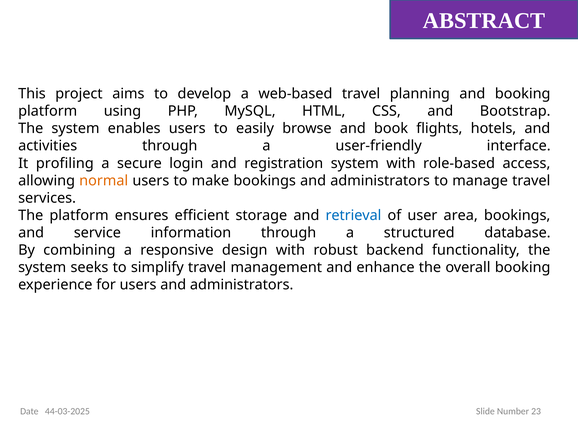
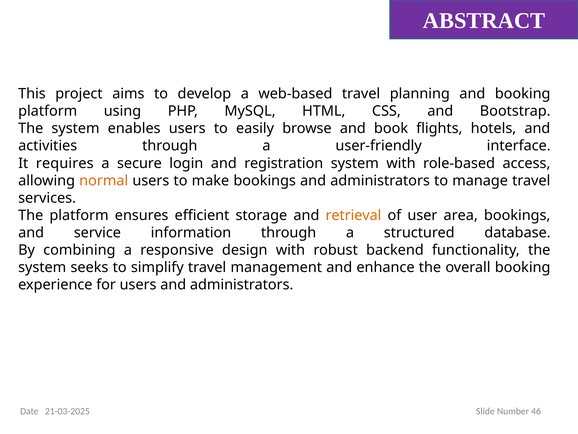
profiling: profiling -> requires
retrieval colour: blue -> orange
44-03-2025: 44-03-2025 -> 21-03-2025
23: 23 -> 46
